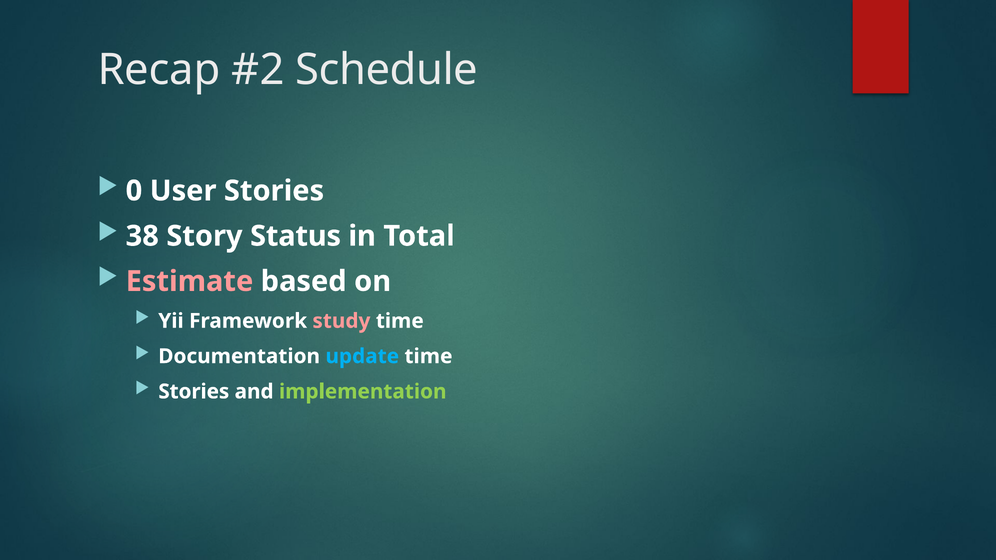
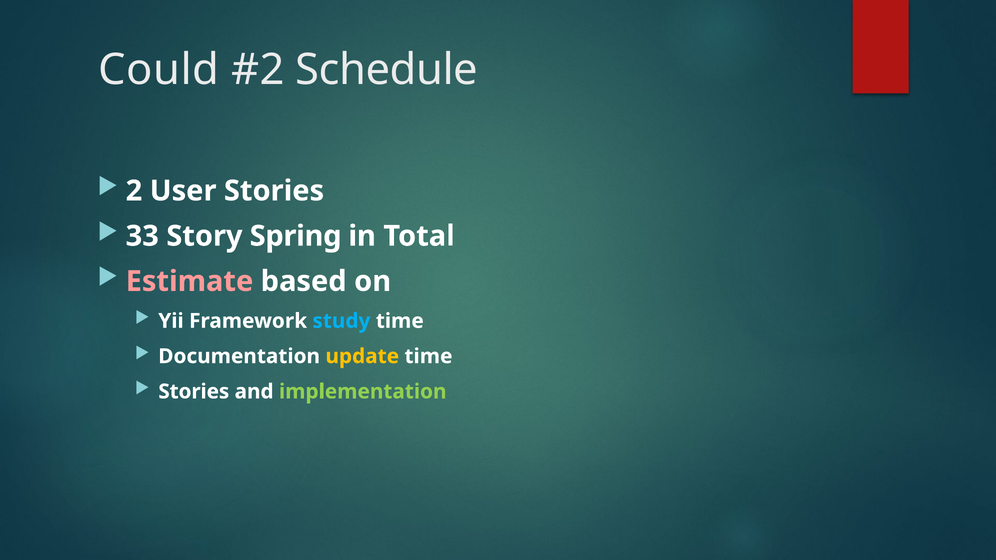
Recap: Recap -> Could
0: 0 -> 2
38: 38 -> 33
Status: Status -> Spring
study colour: pink -> light blue
update colour: light blue -> yellow
